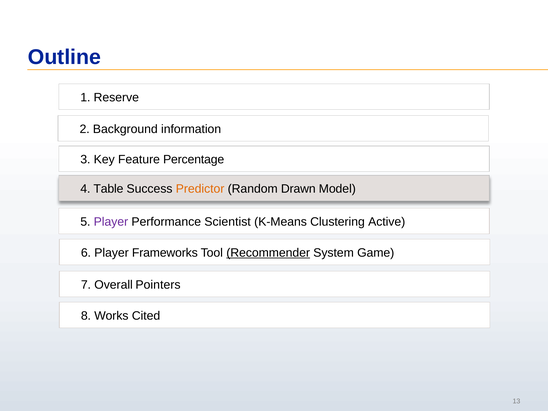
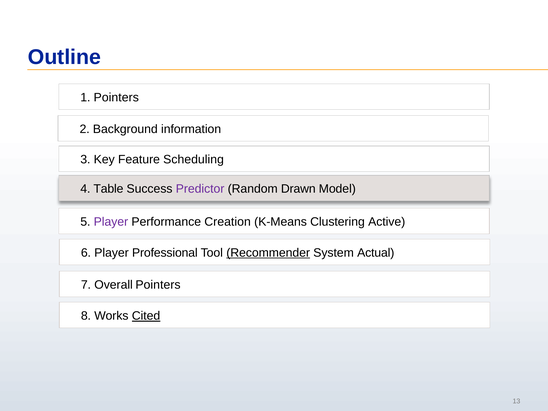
1 Reserve: Reserve -> Pointers
Percentage: Percentage -> Scheduling
Predictor colour: orange -> purple
Scientist: Scientist -> Creation
Frameworks: Frameworks -> Professional
Game: Game -> Actual
Cited underline: none -> present
